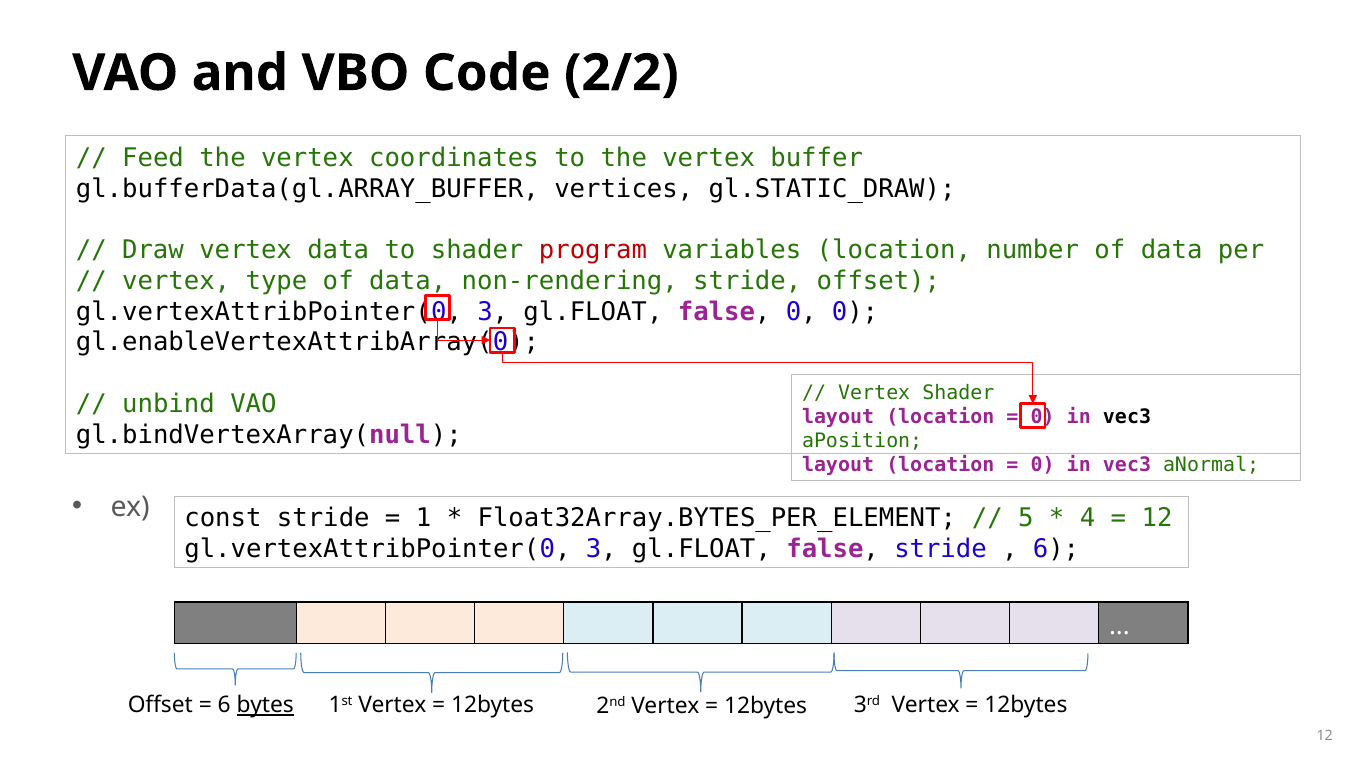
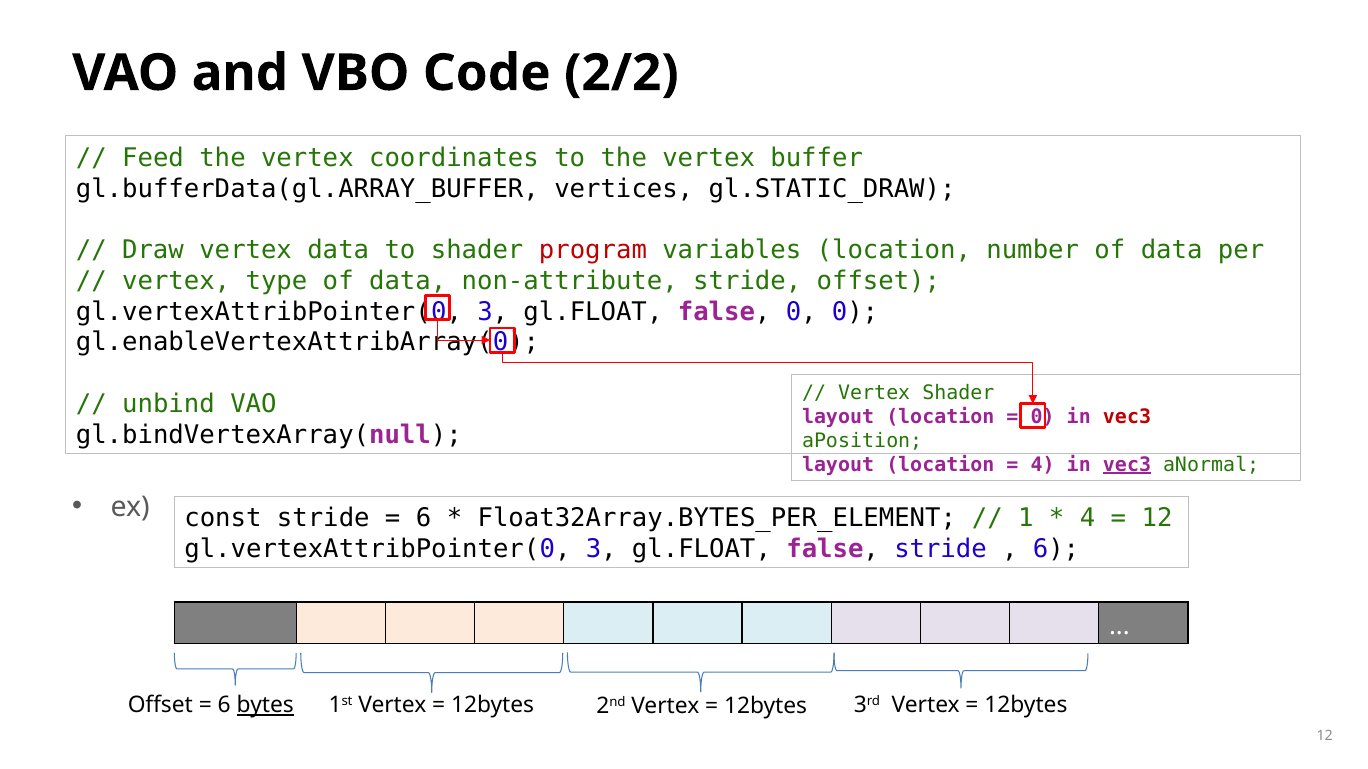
non-rendering: non-rendering -> non-attribute
vec3 at (1127, 417) colour: black -> red
0 at (1043, 465): 0 -> 4
vec3 at (1127, 465) underline: none -> present
1 at (424, 519): 1 -> 6
5: 5 -> 1
